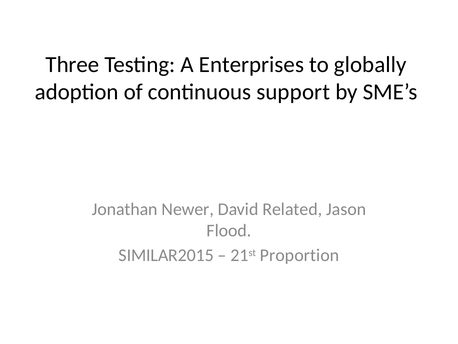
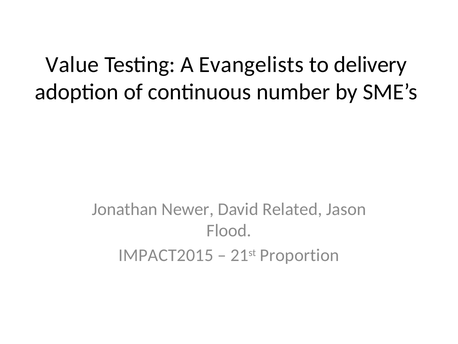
Three: Three -> Value
Enterprises: Enterprises -> Evangelists
globally: globally -> delivery
support: support -> number
SIMILAR2015: SIMILAR2015 -> IMPACT2015
